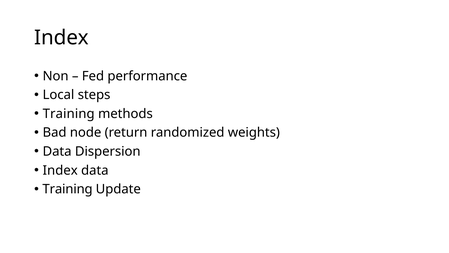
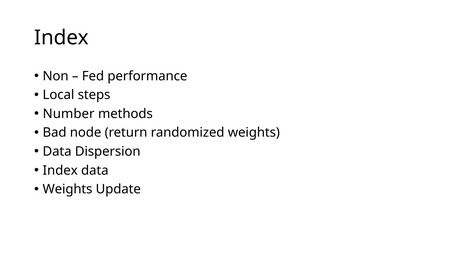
Training at (69, 114): Training -> Number
Training at (68, 189): Training -> Weights
